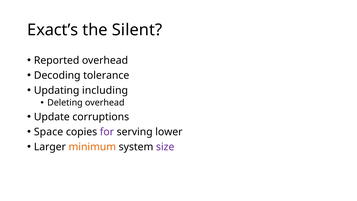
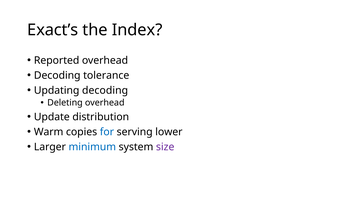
Silent: Silent -> Index
Updating including: including -> decoding
corruptions: corruptions -> distribution
Space: Space -> Warm
for colour: purple -> blue
minimum colour: orange -> blue
